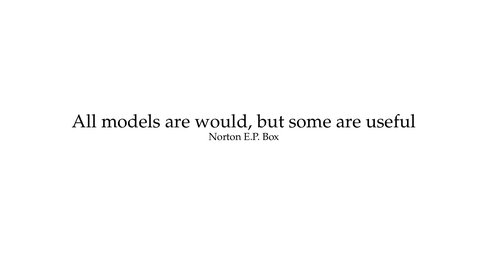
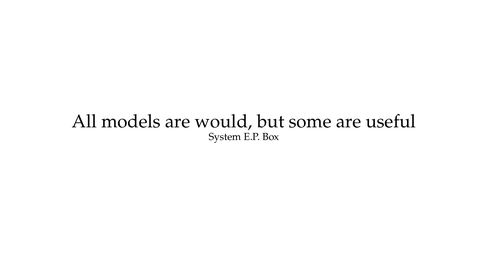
Norton: Norton -> System
